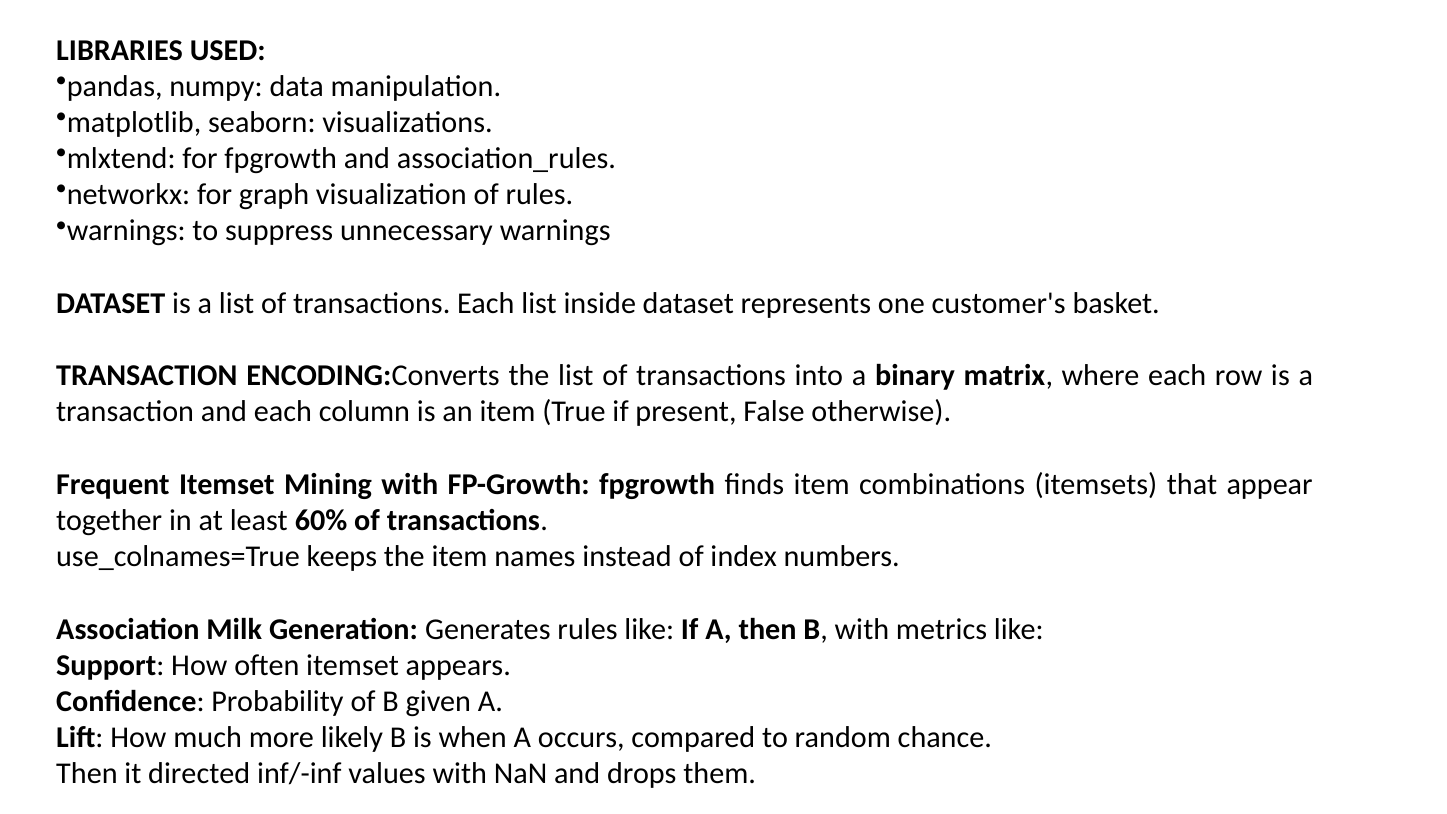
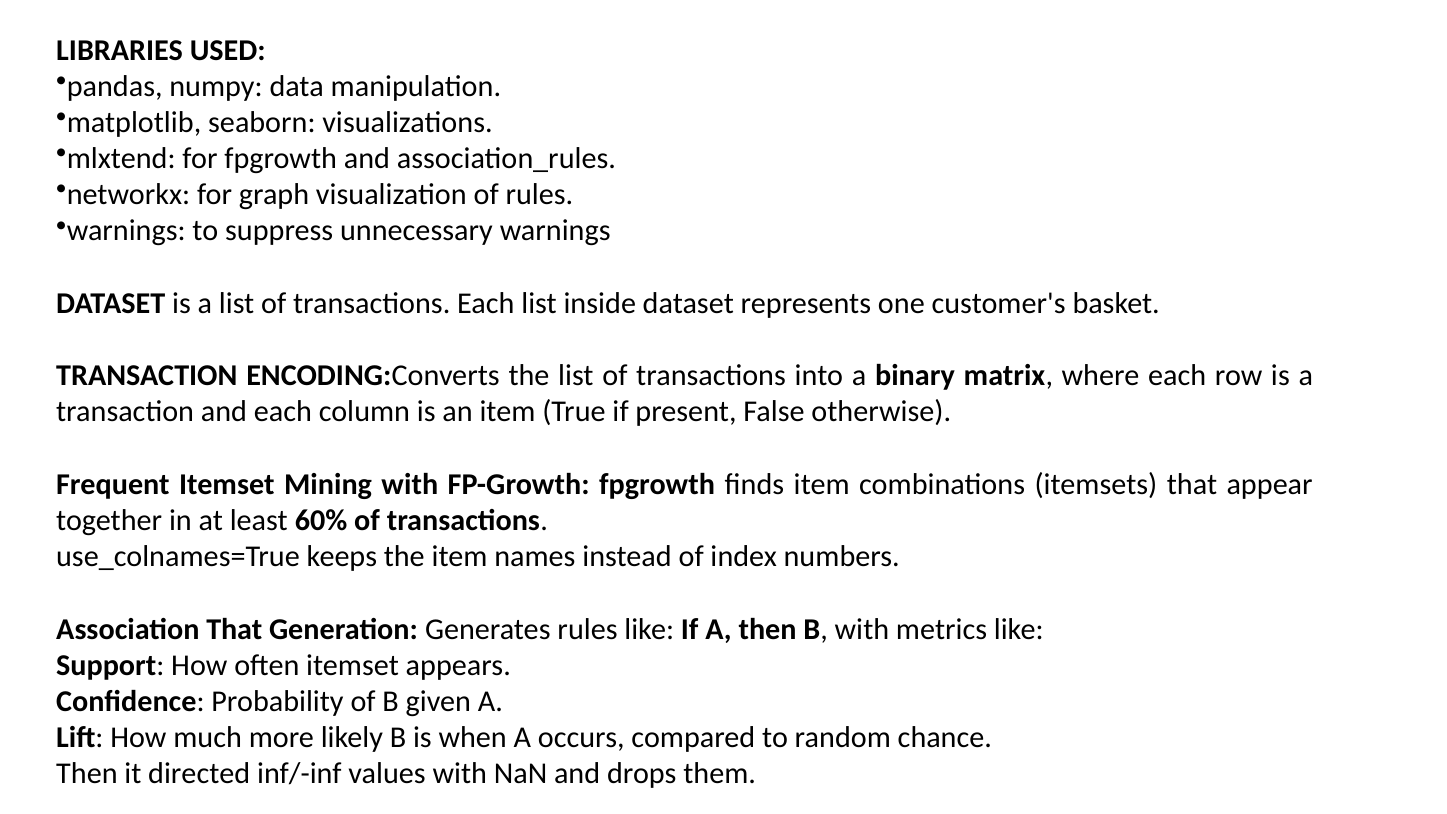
Association Milk: Milk -> That
